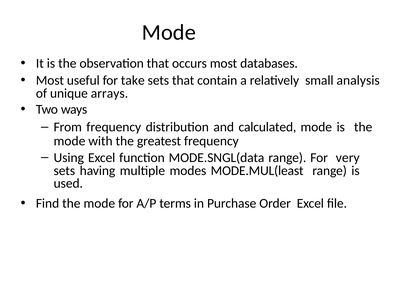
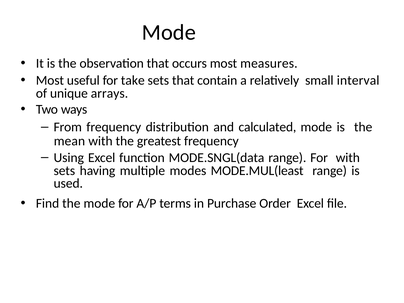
databases: databases -> measures
analysis: analysis -> interval
mode at (69, 141): mode -> mean
For very: very -> with
